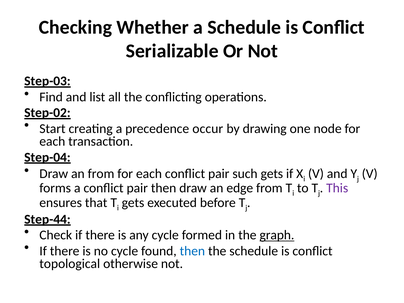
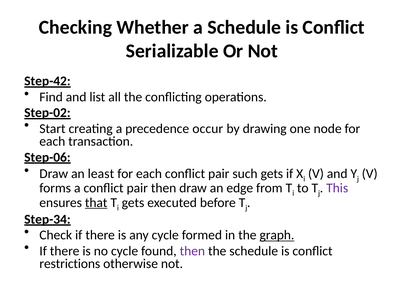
Step-03: Step-03 -> Step-42
Step-04: Step-04 -> Step-06
an from: from -> least
that underline: none -> present
Step-44: Step-44 -> Step-34
then at (192, 251) colour: blue -> purple
topological: topological -> restrictions
